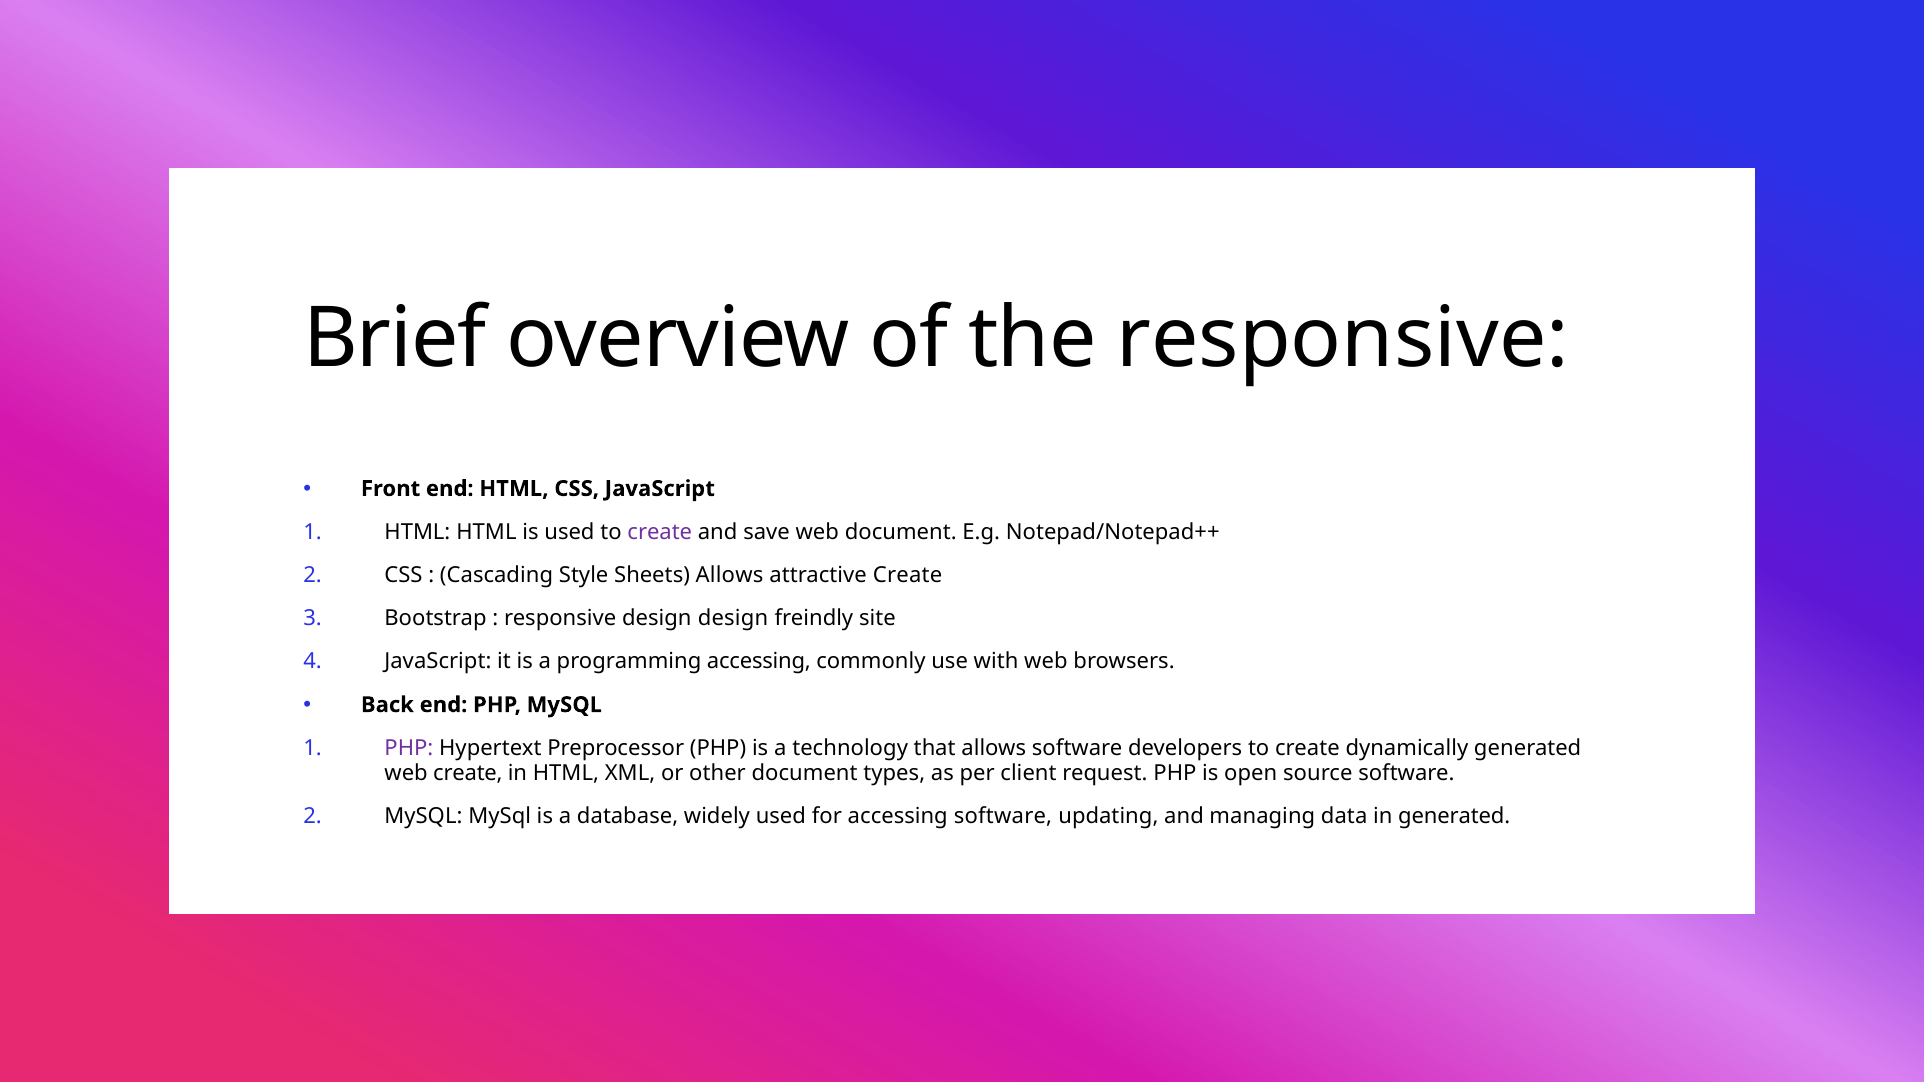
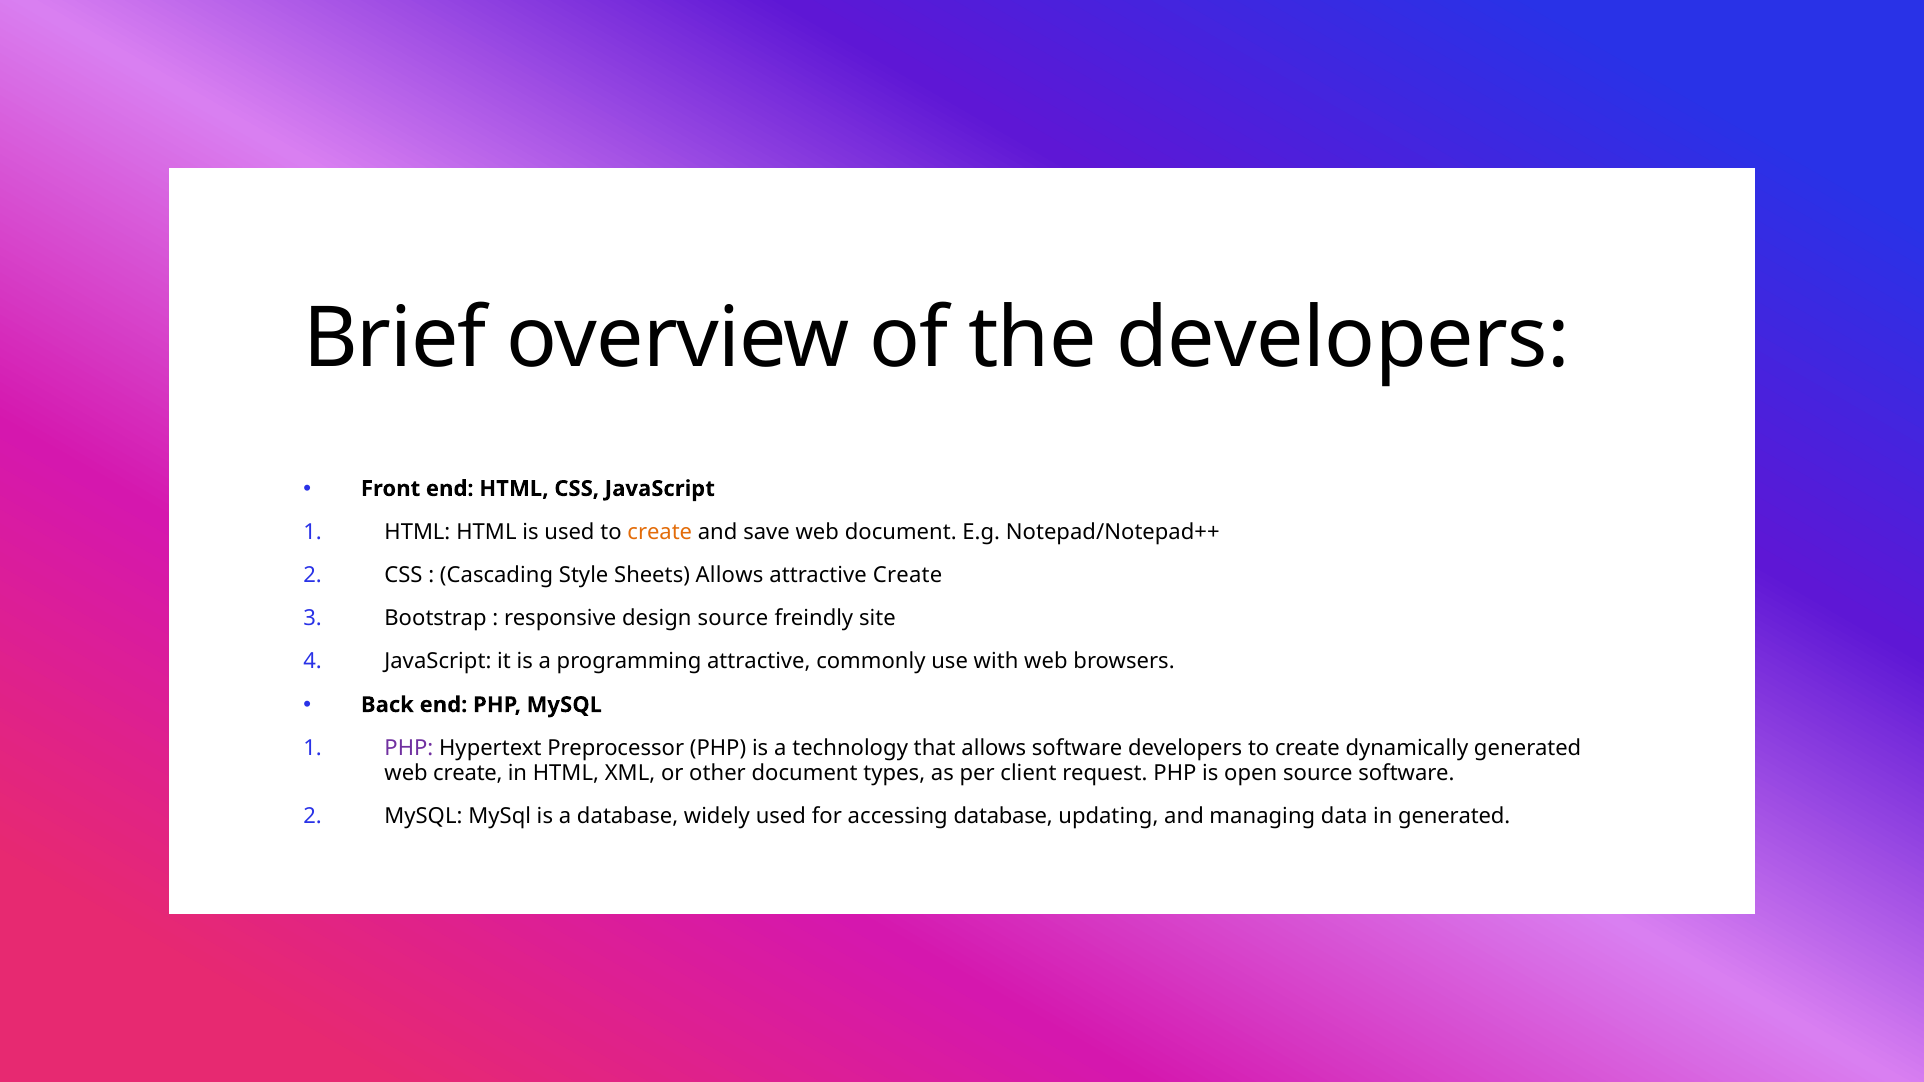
the responsive: responsive -> developers
create at (660, 532) colour: purple -> orange
design design: design -> source
programming accessing: accessing -> attractive
accessing software: software -> database
